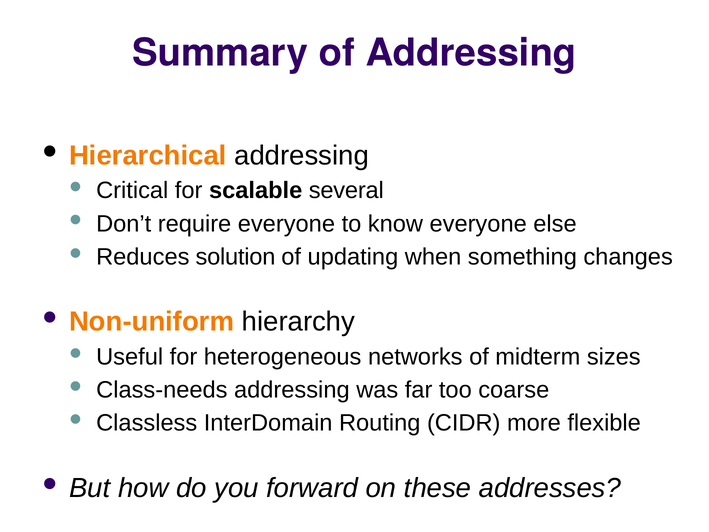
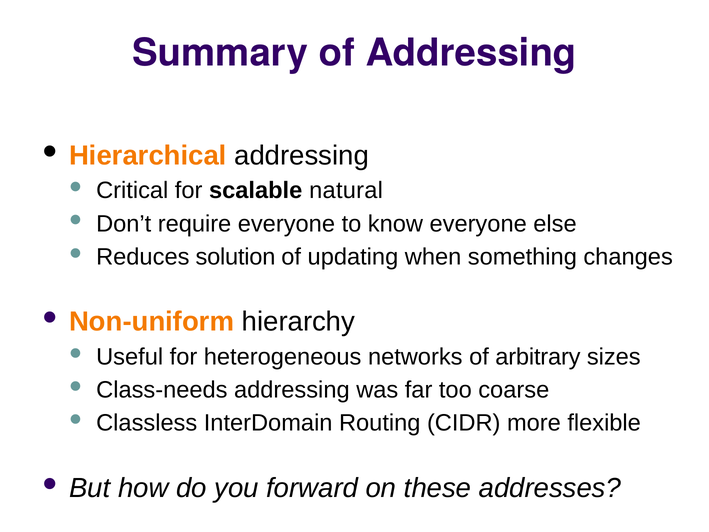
several: several -> natural
midterm: midterm -> arbitrary
